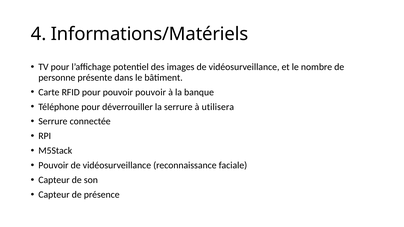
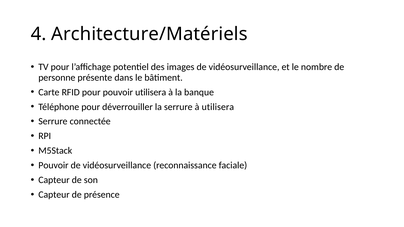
Informations/Matériels: Informations/Matériels -> Architecture/Matériels
pouvoir pouvoir: pouvoir -> utilisera
